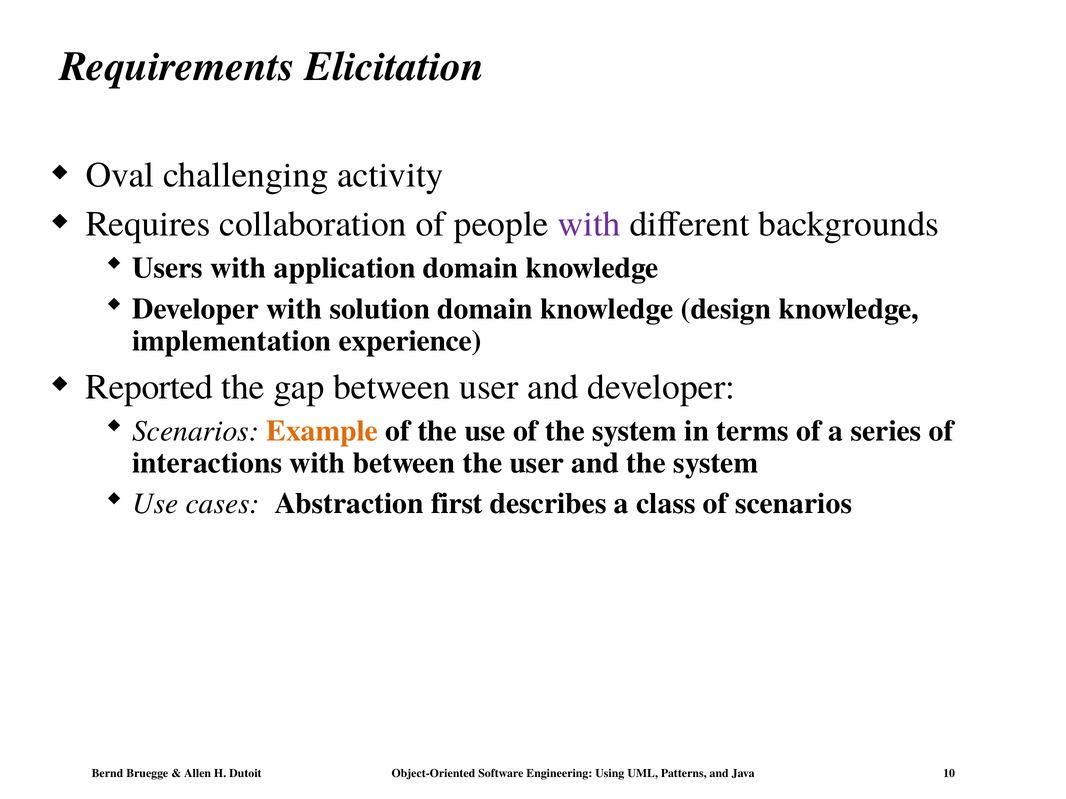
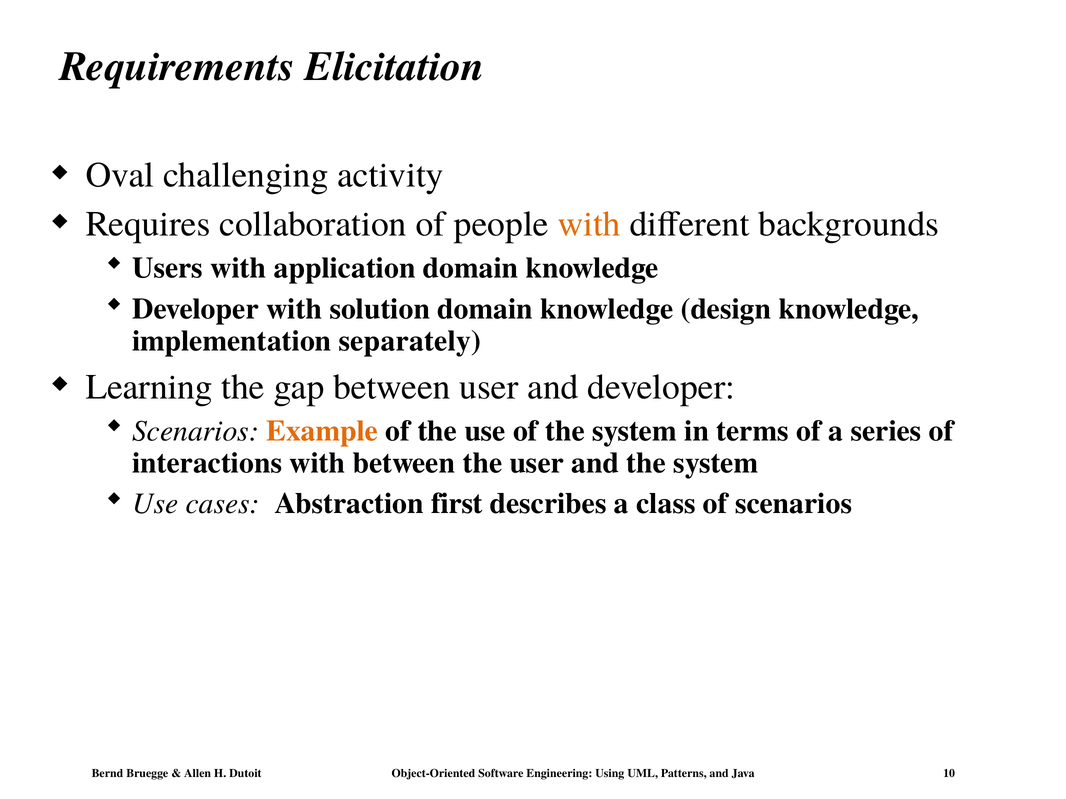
with at (589, 224) colour: purple -> orange
experience: experience -> separately
Reported: Reported -> Learning
